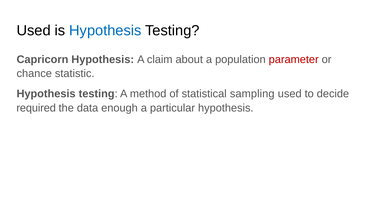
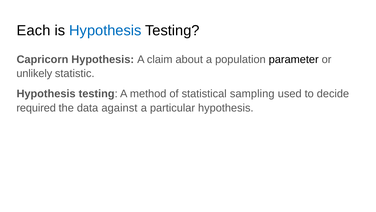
Used at (34, 30): Used -> Each
parameter colour: red -> black
chance: chance -> unlikely
enough: enough -> against
